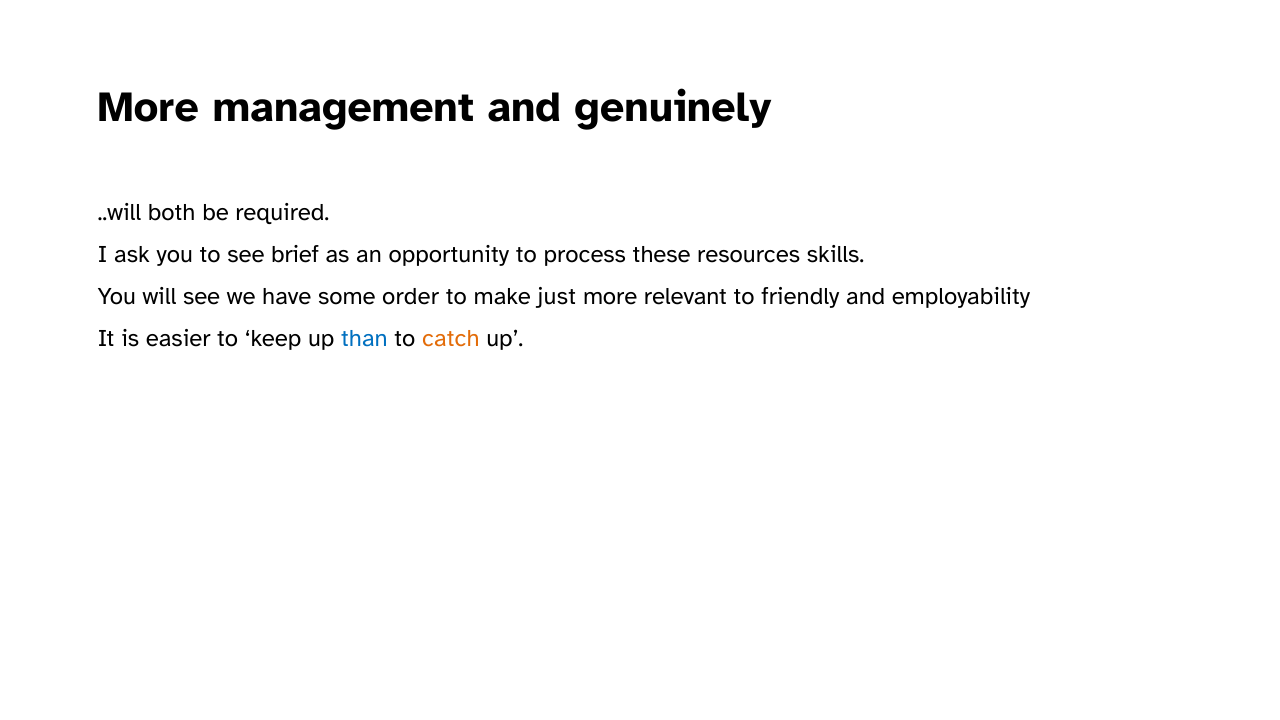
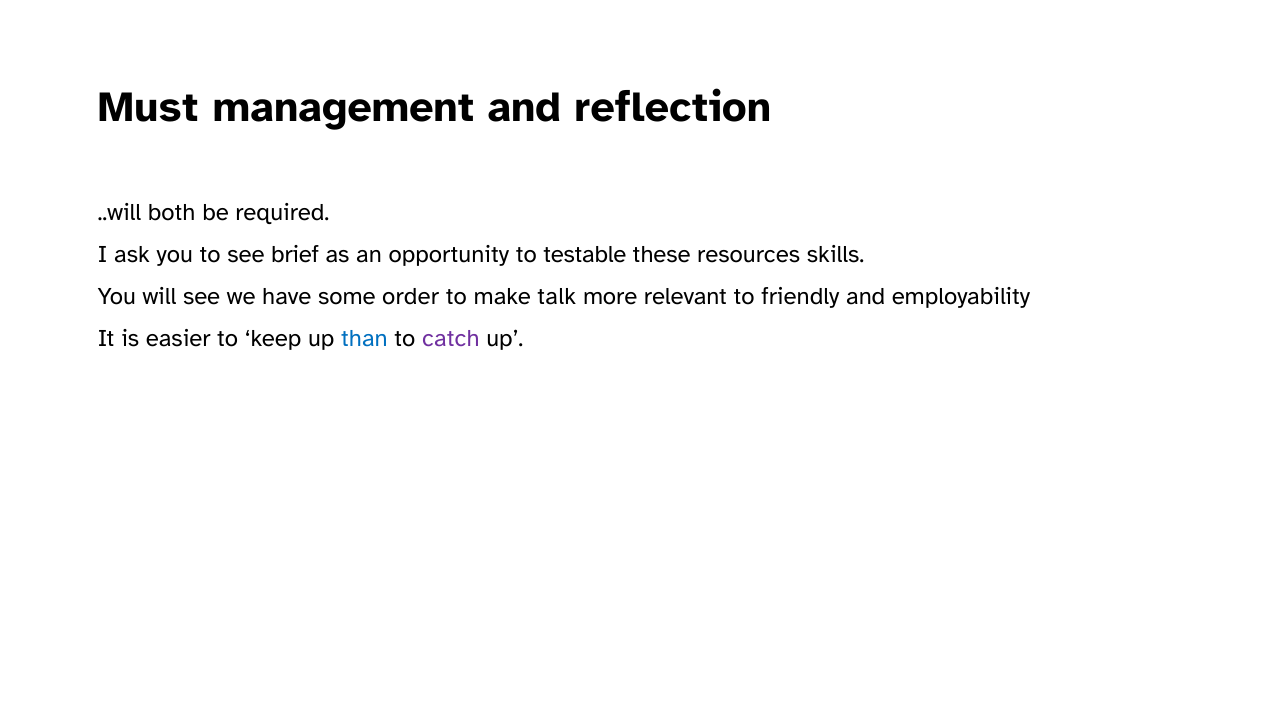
More at (148, 108): More -> Must
genuinely: genuinely -> reflection
process: process -> testable
just: just -> talk
catch colour: orange -> purple
